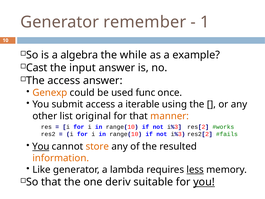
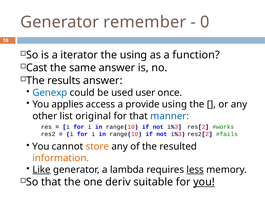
1: 1 -> 0
algebra: algebra -> iterator
the while: while -> using
example: example -> function
input: input -> same
The access: access -> results
Genexp colour: orange -> blue
func: func -> user
submit: submit -> applies
iterable: iterable -> provide
manner colour: orange -> blue
You at (41, 146) underline: present -> none
Like underline: none -> present
